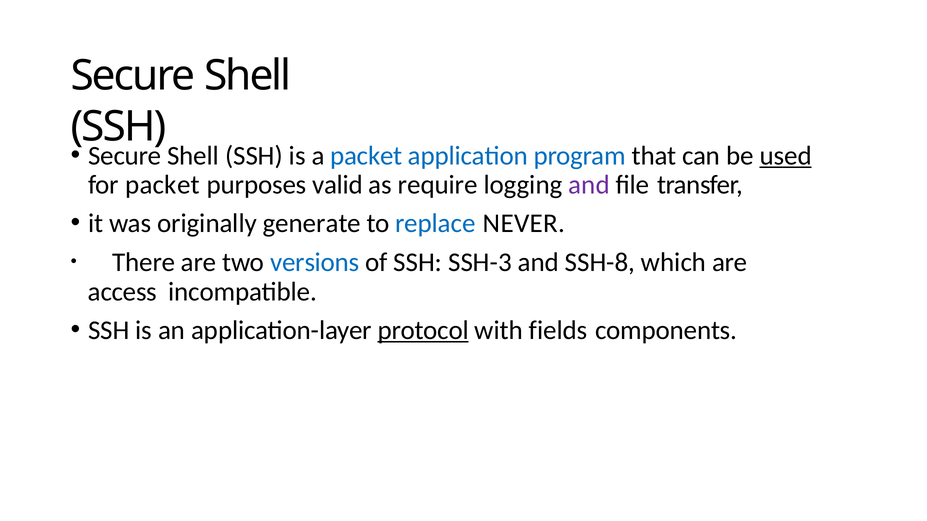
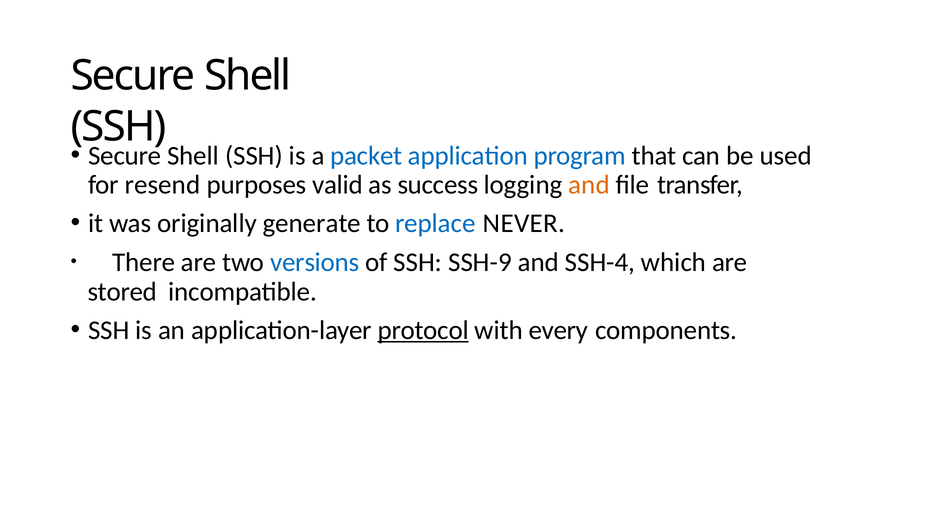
used underline: present -> none
for packet: packet -> resend
require: require -> success
and at (589, 185) colour: purple -> orange
SSH-3: SSH-3 -> SSH-9
SSH-8: SSH-8 -> SSH-4
access: access -> stored
fields: fields -> every
